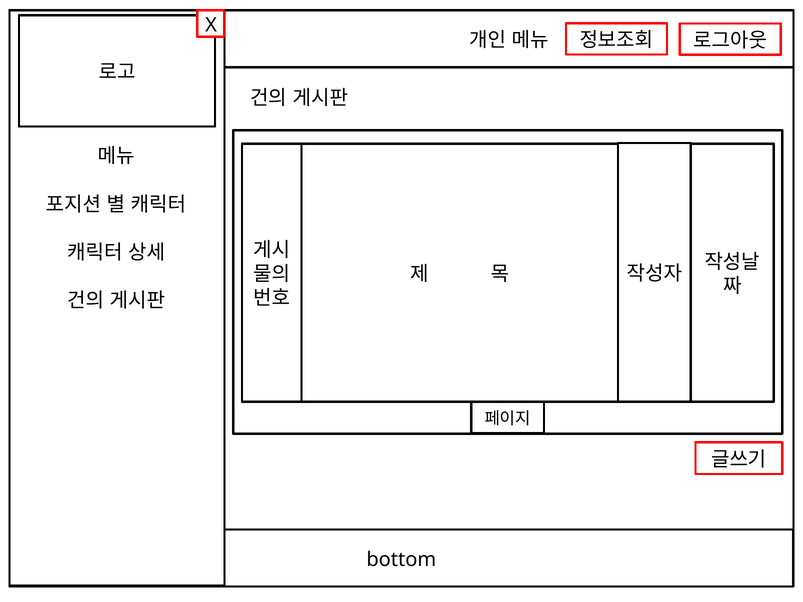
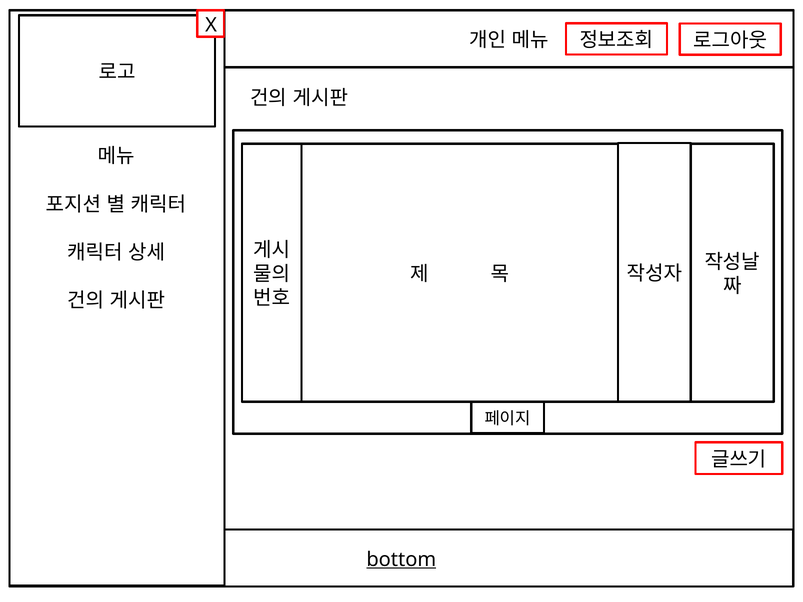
bottom underline: none -> present
